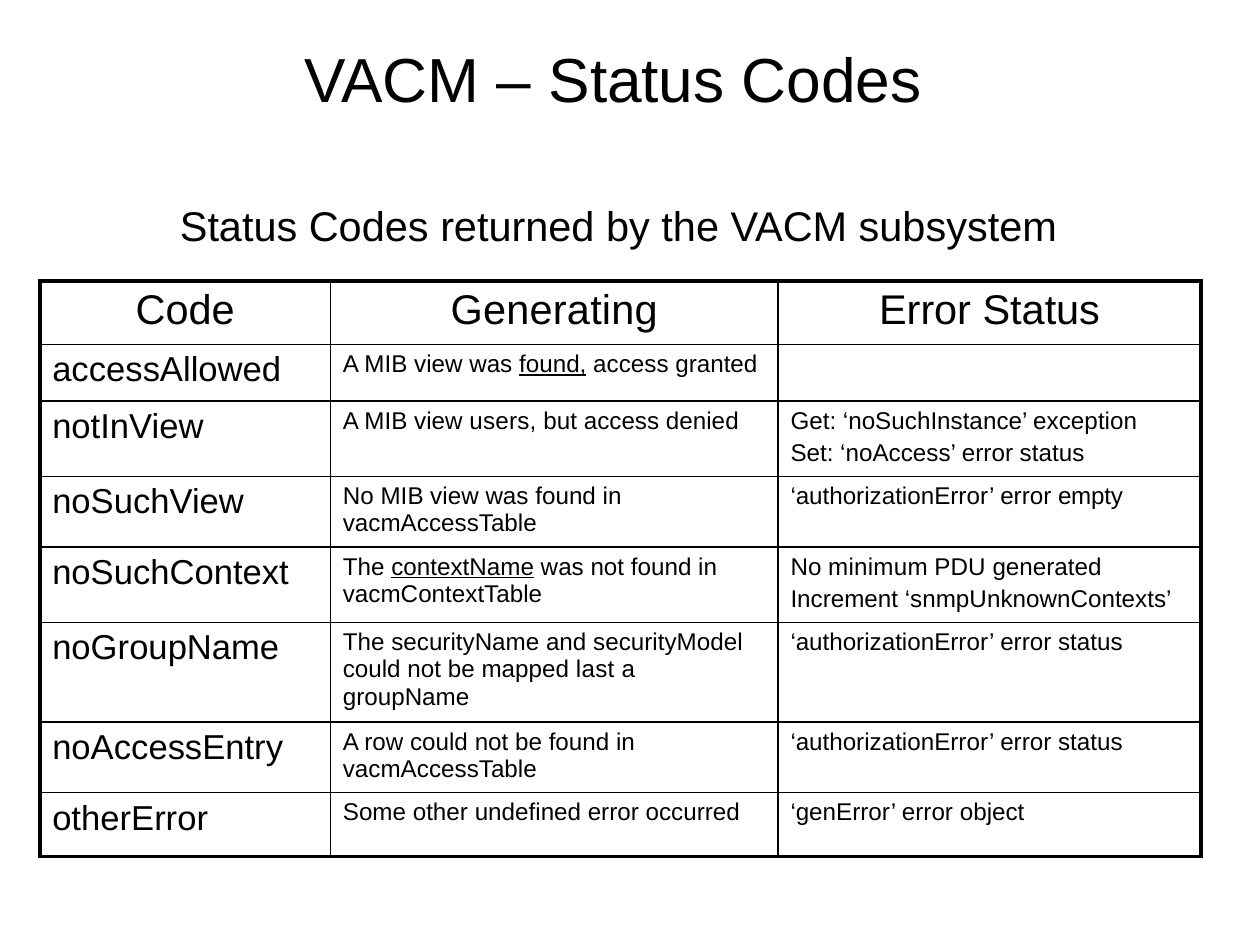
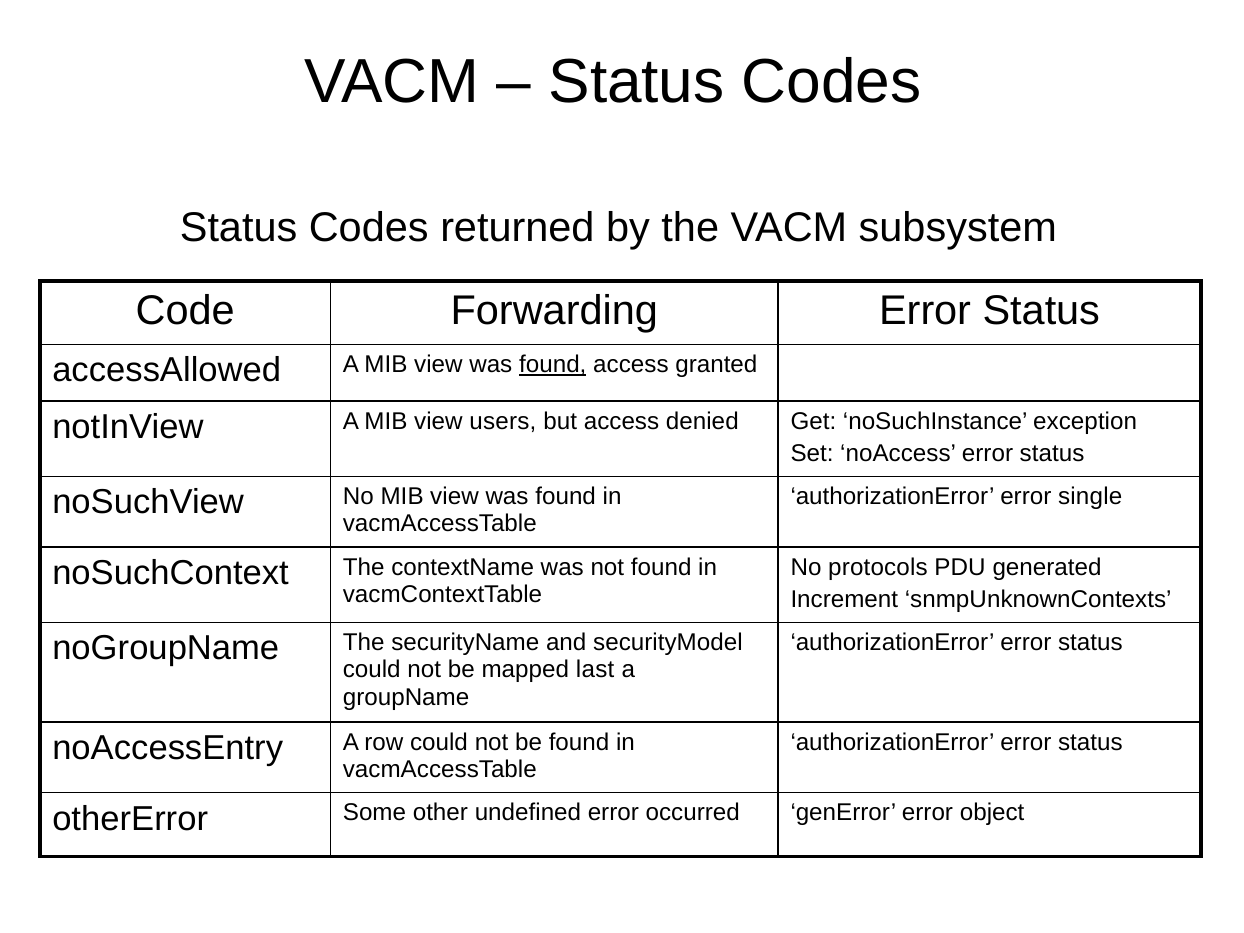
Generating: Generating -> Forwarding
empty: empty -> single
minimum: minimum -> protocols
contextName underline: present -> none
